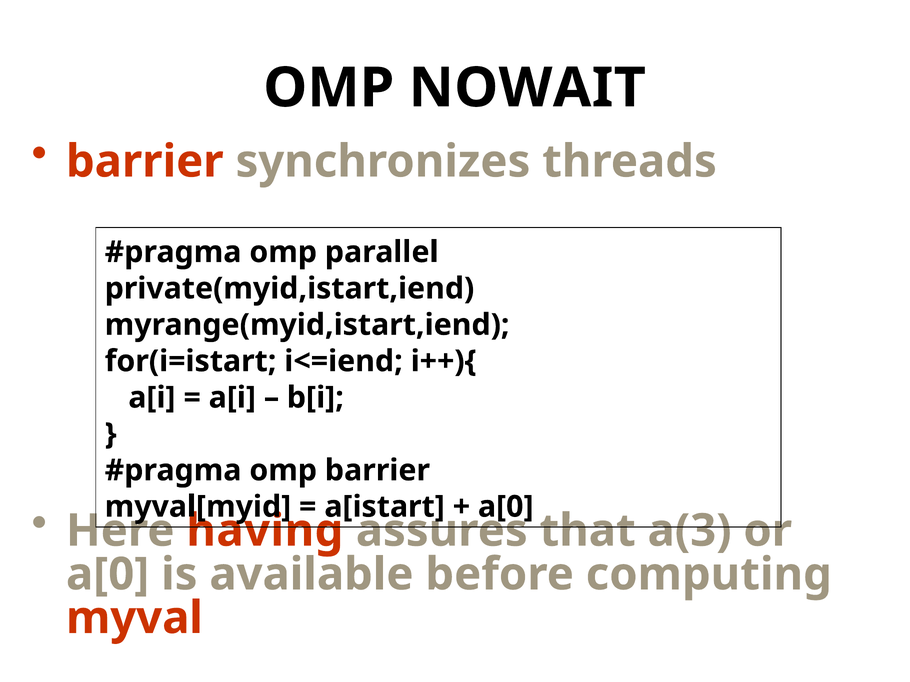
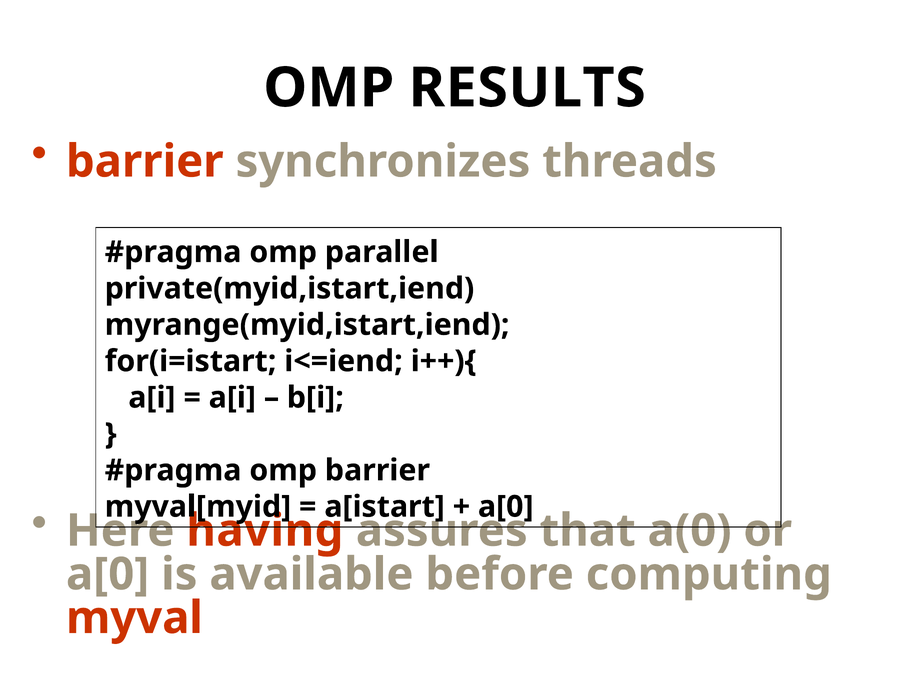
NOWAIT: NOWAIT -> RESULTS
a(3: a(3 -> a(0
